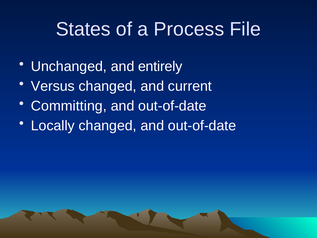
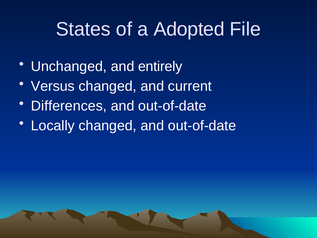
Process: Process -> Adopted
Committing: Committing -> Differences
